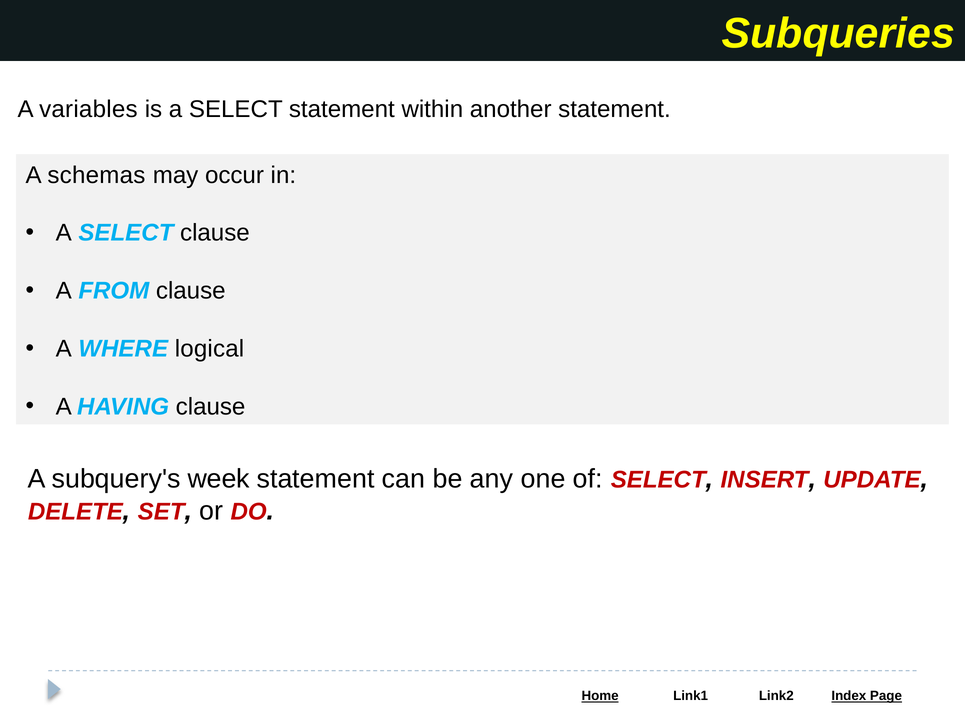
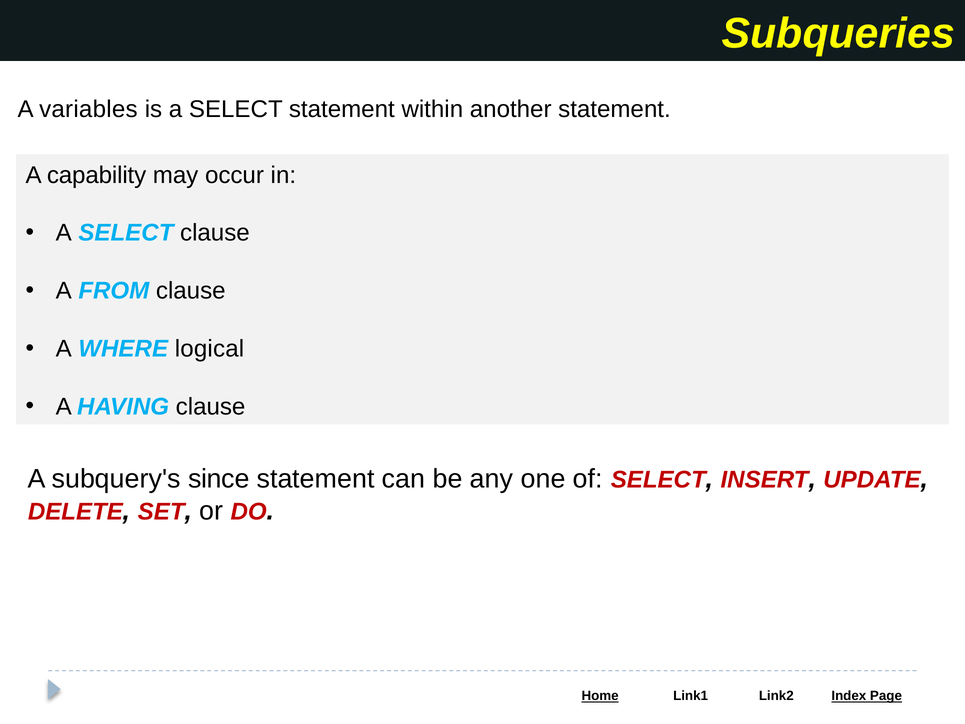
schemas: schemas -> capability
week: week -> since
